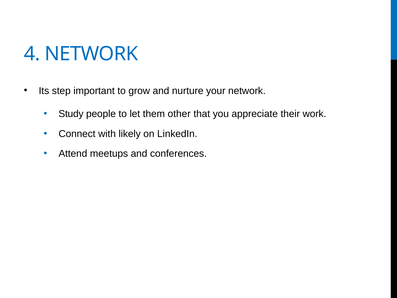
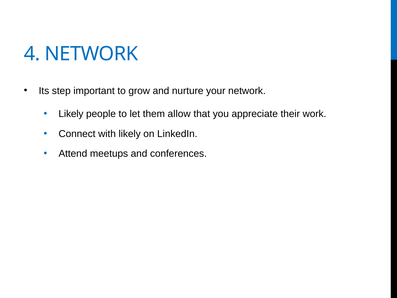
Study at (71, 114): Study -> Likely
other: other -> allow
